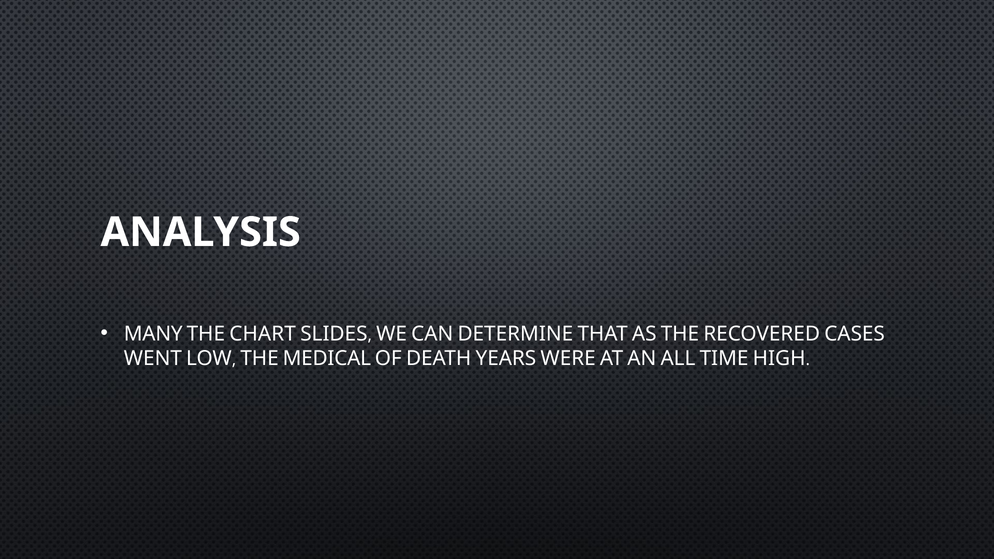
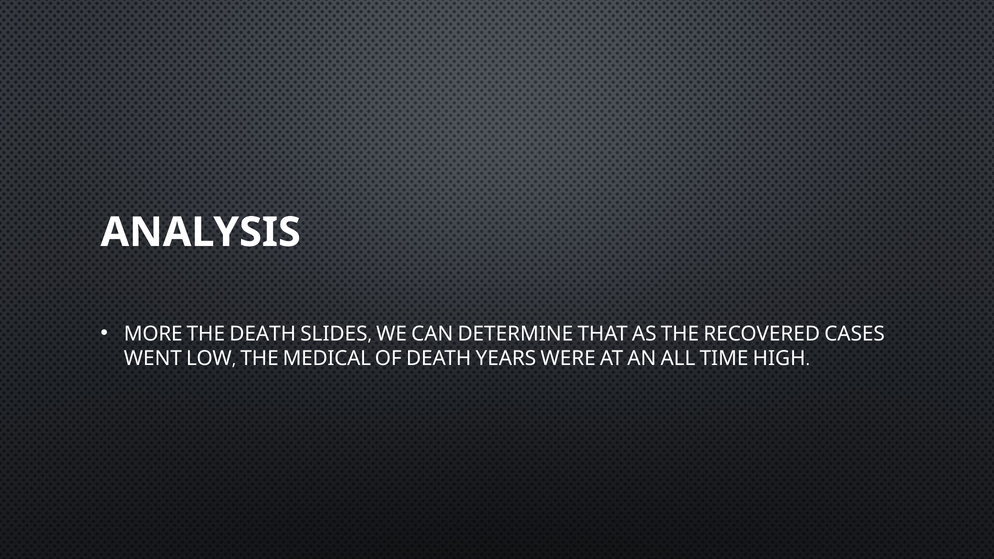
MANY: MANY -> MORE
THE CHART: CHART -> DEATH
